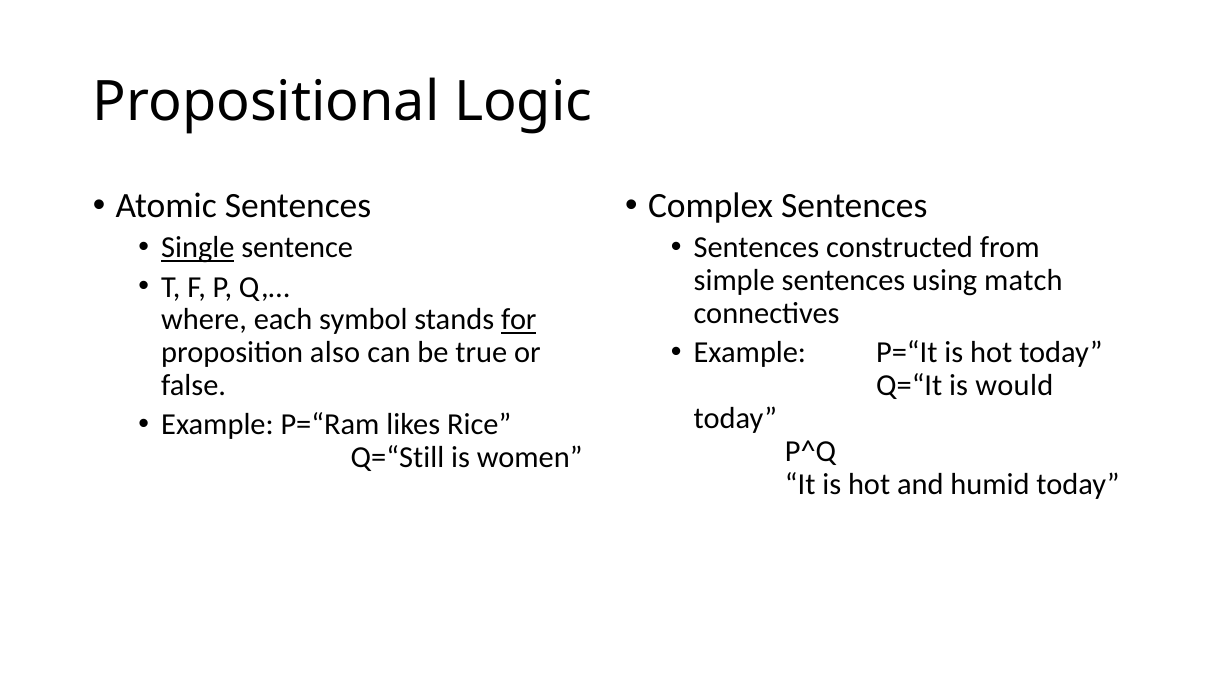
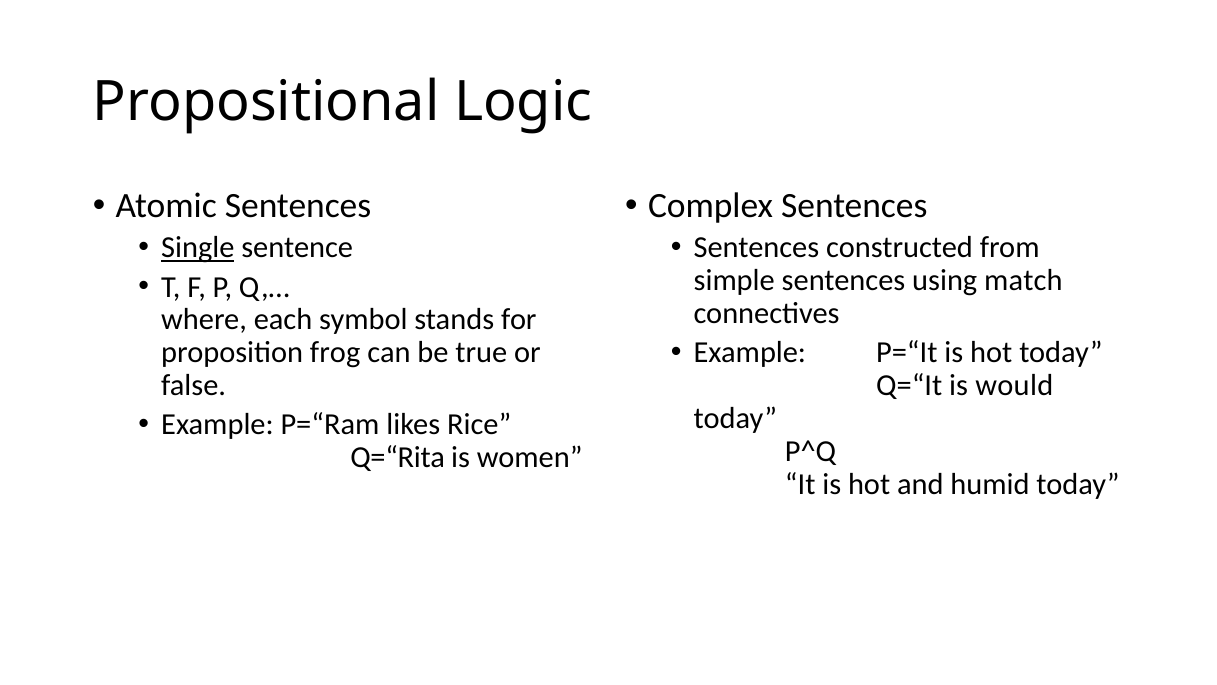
for underline: present -> none
also: also -> frog
Q=“Still: Q=“Still -> Q=“Rita
